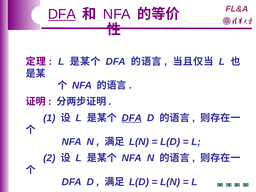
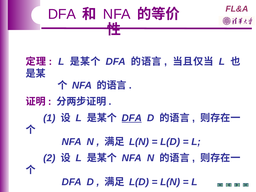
DFA at (62, 14) underline: present -> none
